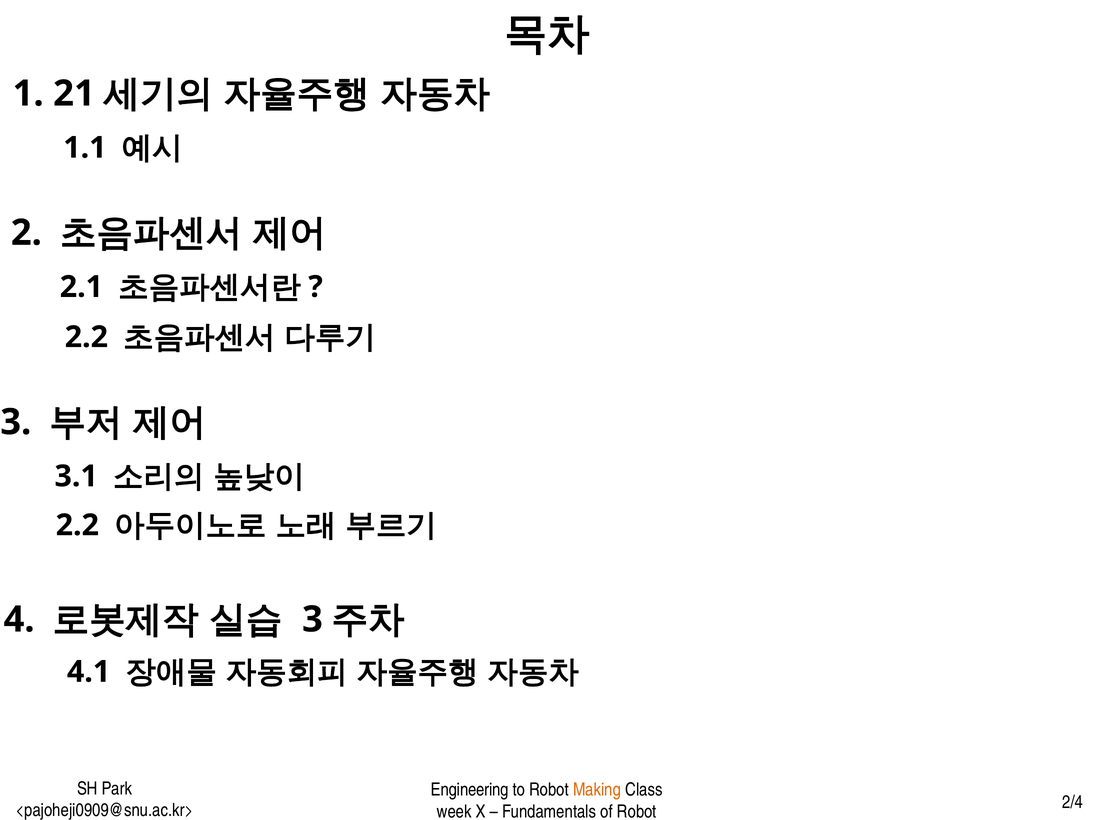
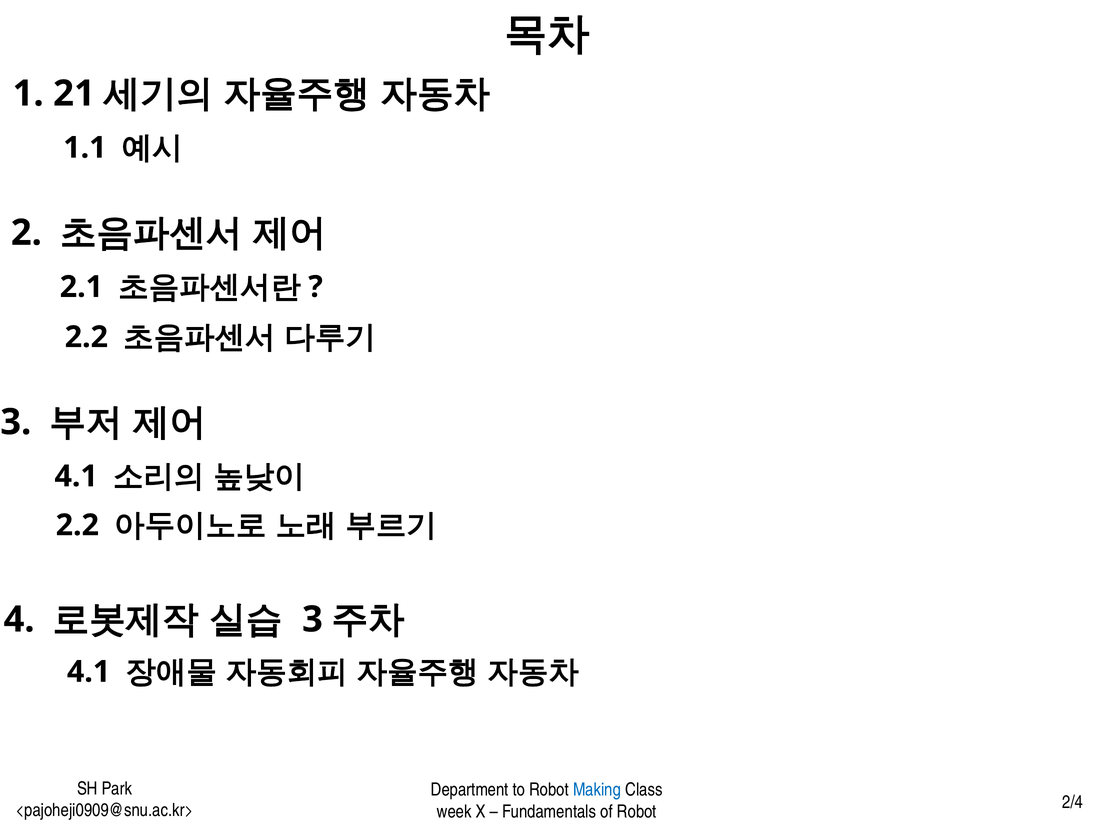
3.1 at (76, 477): 3.1 -> 4.1
Engineering: Engineering -> Department
Making colour: orange -> blue
